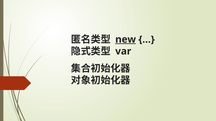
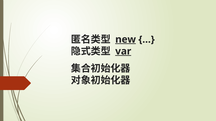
var underline: none -> present
